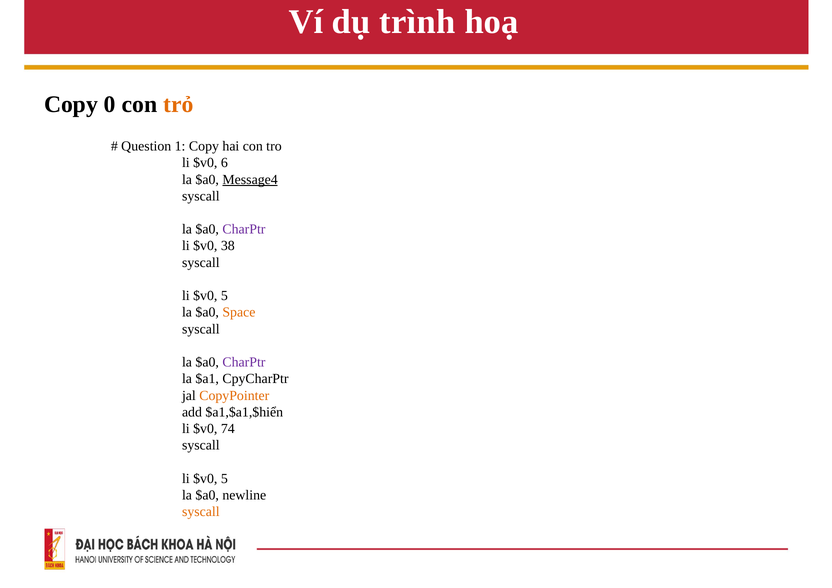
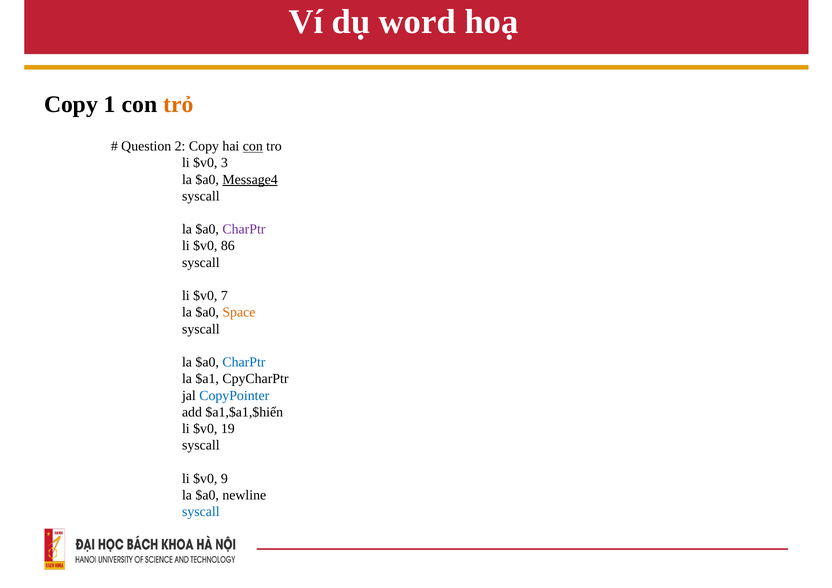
trình: trình -> word
0: 0 -> 1
1: 1 -> 2
con at (253, 146) underline: none -> present
6: 6 -> 3
38: 38 -> 86
5 at (224, 296): 5 -> 7
CharPtr at (244, 362) colour: purple -> blue
CopyPointer colour: orange -> blue
74: 74 -> 19
5 at (224, 478): 5 -> 9
syscall at (201, 512) colour: orange -> blue
